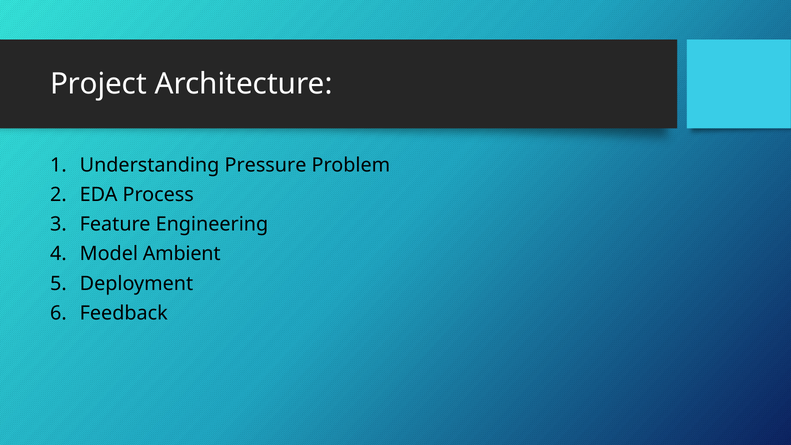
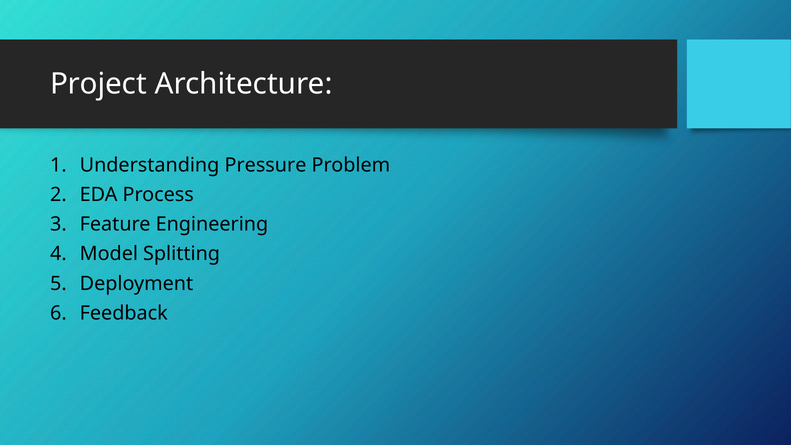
Ambient: Ambient -> Splitting
